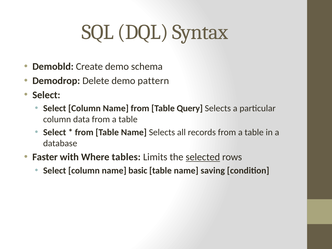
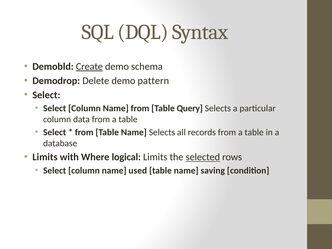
Create underline: none -> present
Faster at (45, 157): Faster -> Limits
tables: tables -> logical
basic: basic -> used
